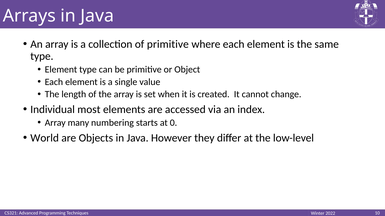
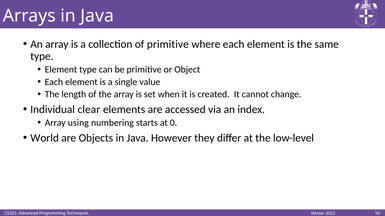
most: most -> clear
many: many -> using
